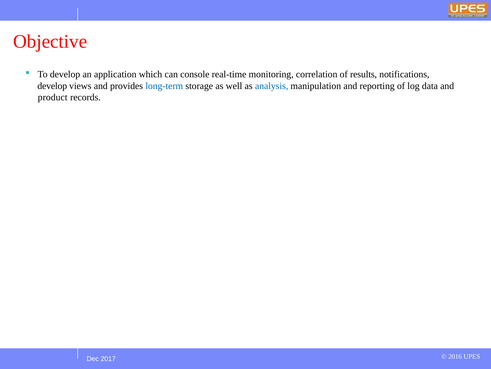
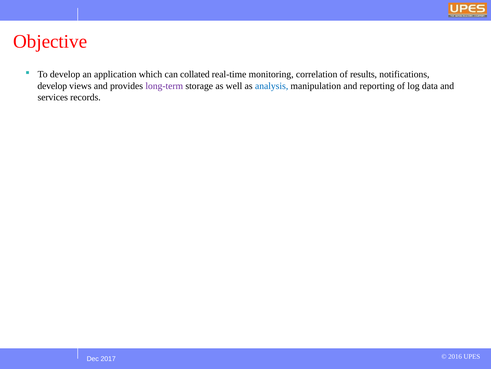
console: console -> collated
long-term colour: blue -> purple
product: product -> services
